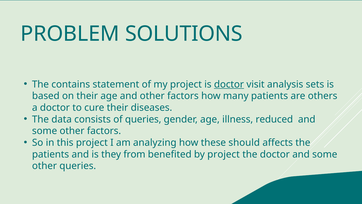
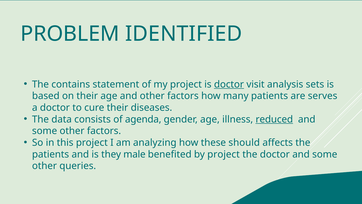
SOLUTIONS: SOLUTIONS -> IDENTIFIED
others: others -> serves
of queries: queries -> agenda
reduced underline: none -> present
from: from -> male
